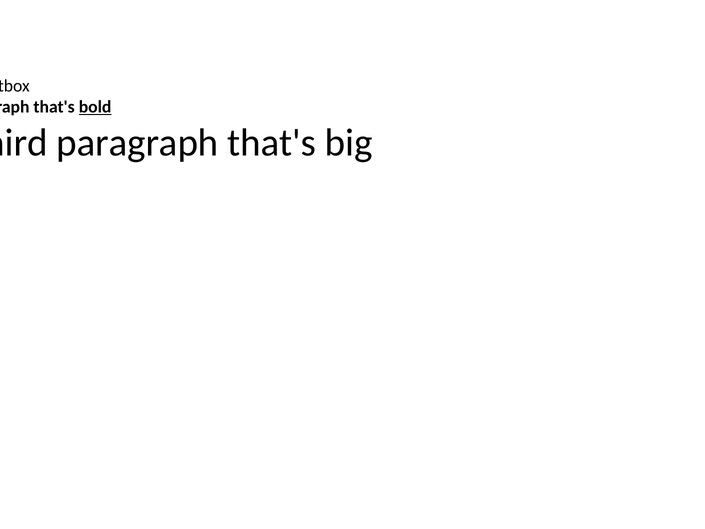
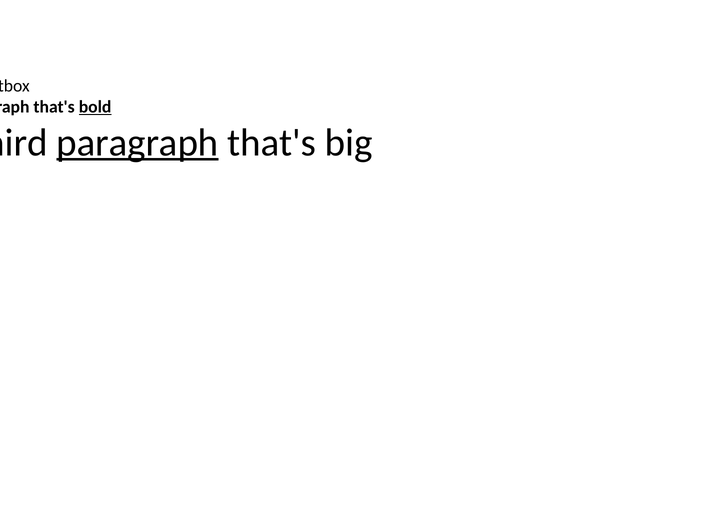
paragraph at (137, 143) underline: none -> present
